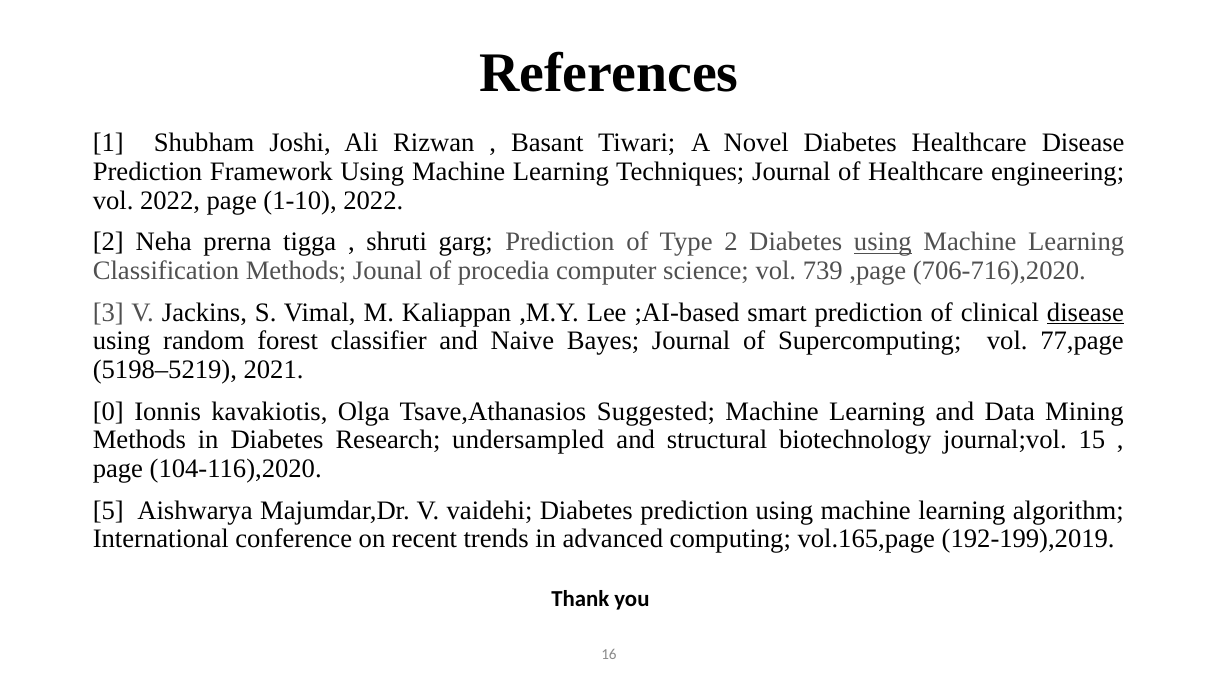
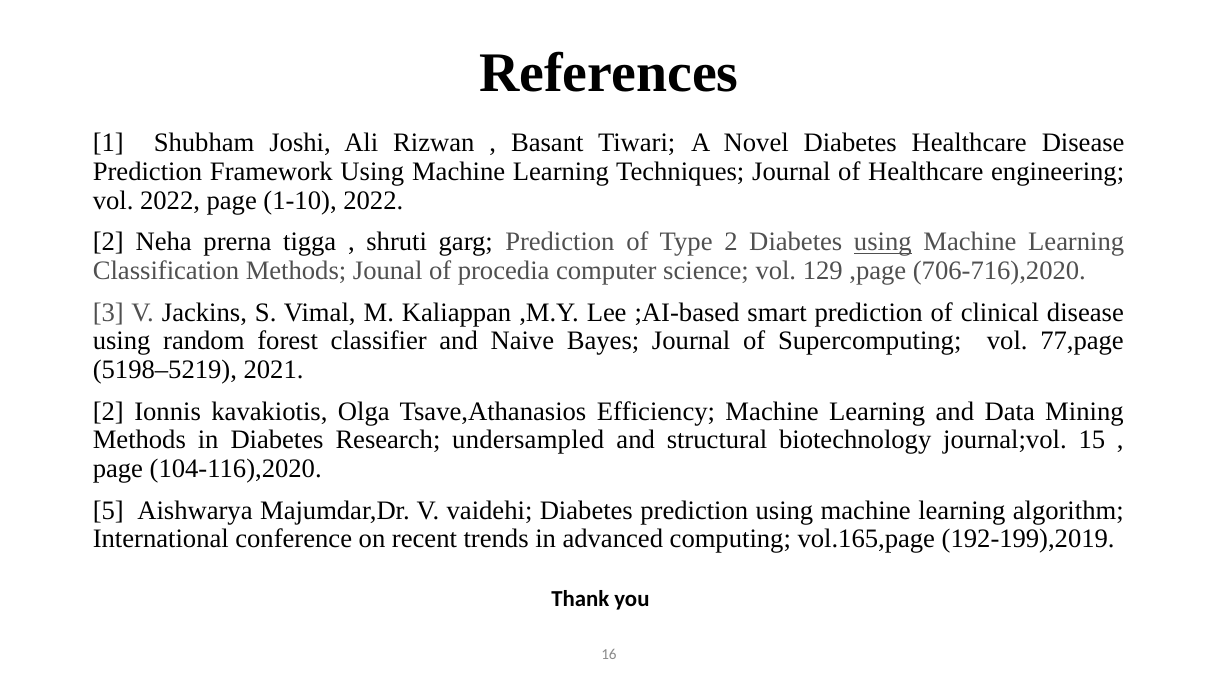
739: 739 -> 129
disease at (1085, 312) underline: present -> none
0 at (108, 411): 0 -> 2
Suggested: Suggested -> Efficiency
